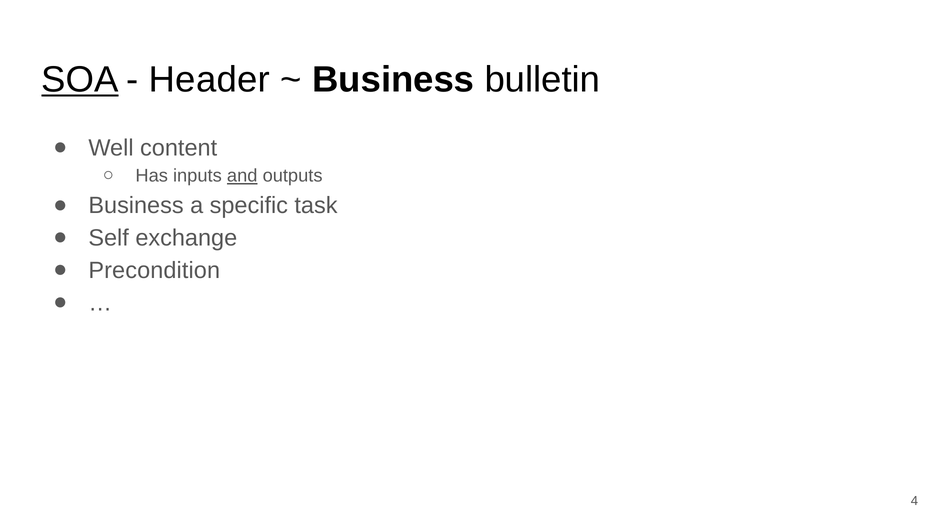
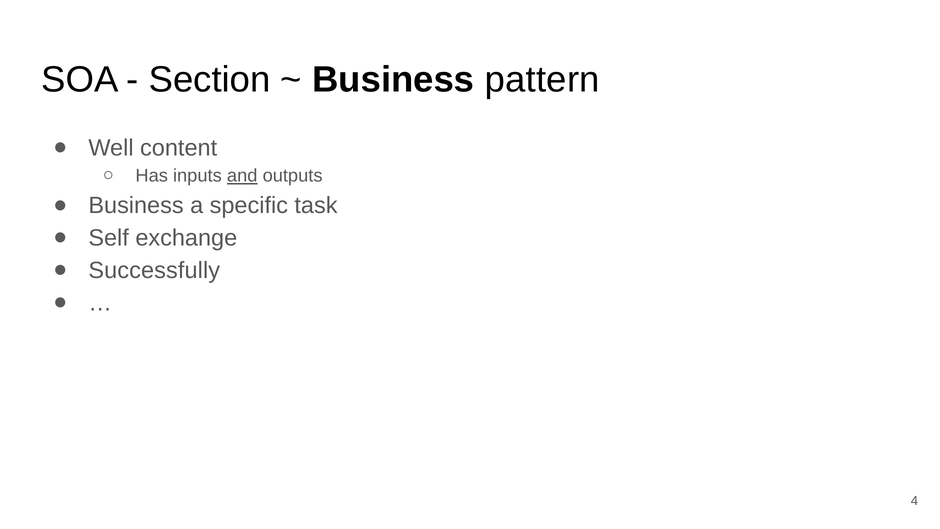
SOA underline: present -> none
Header: Header -> Section
bulletin: bulletin -> pattern
Precondition: Precondition -> Successfully
